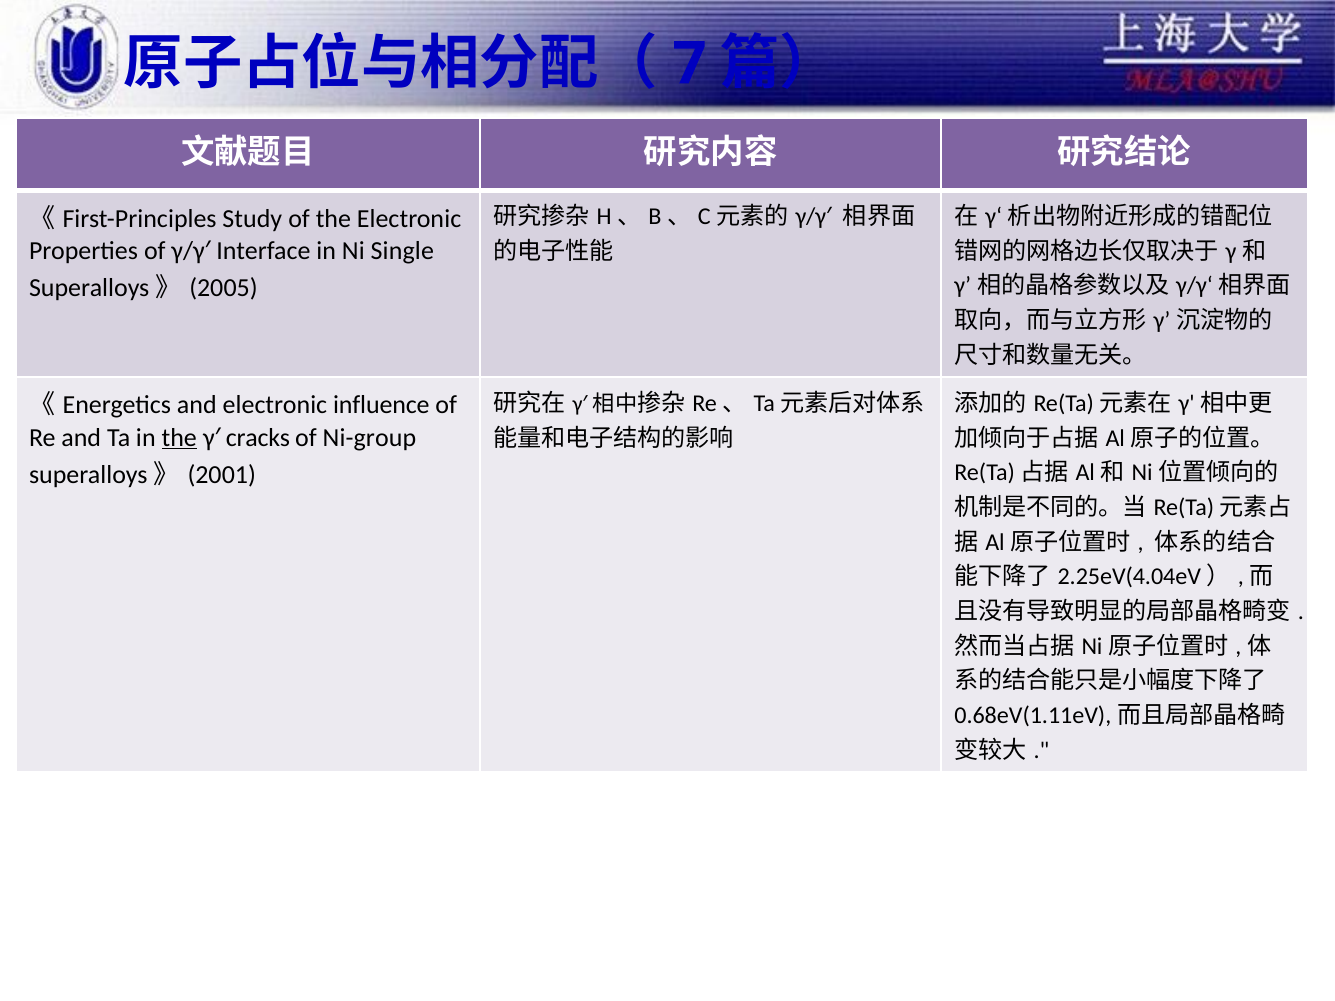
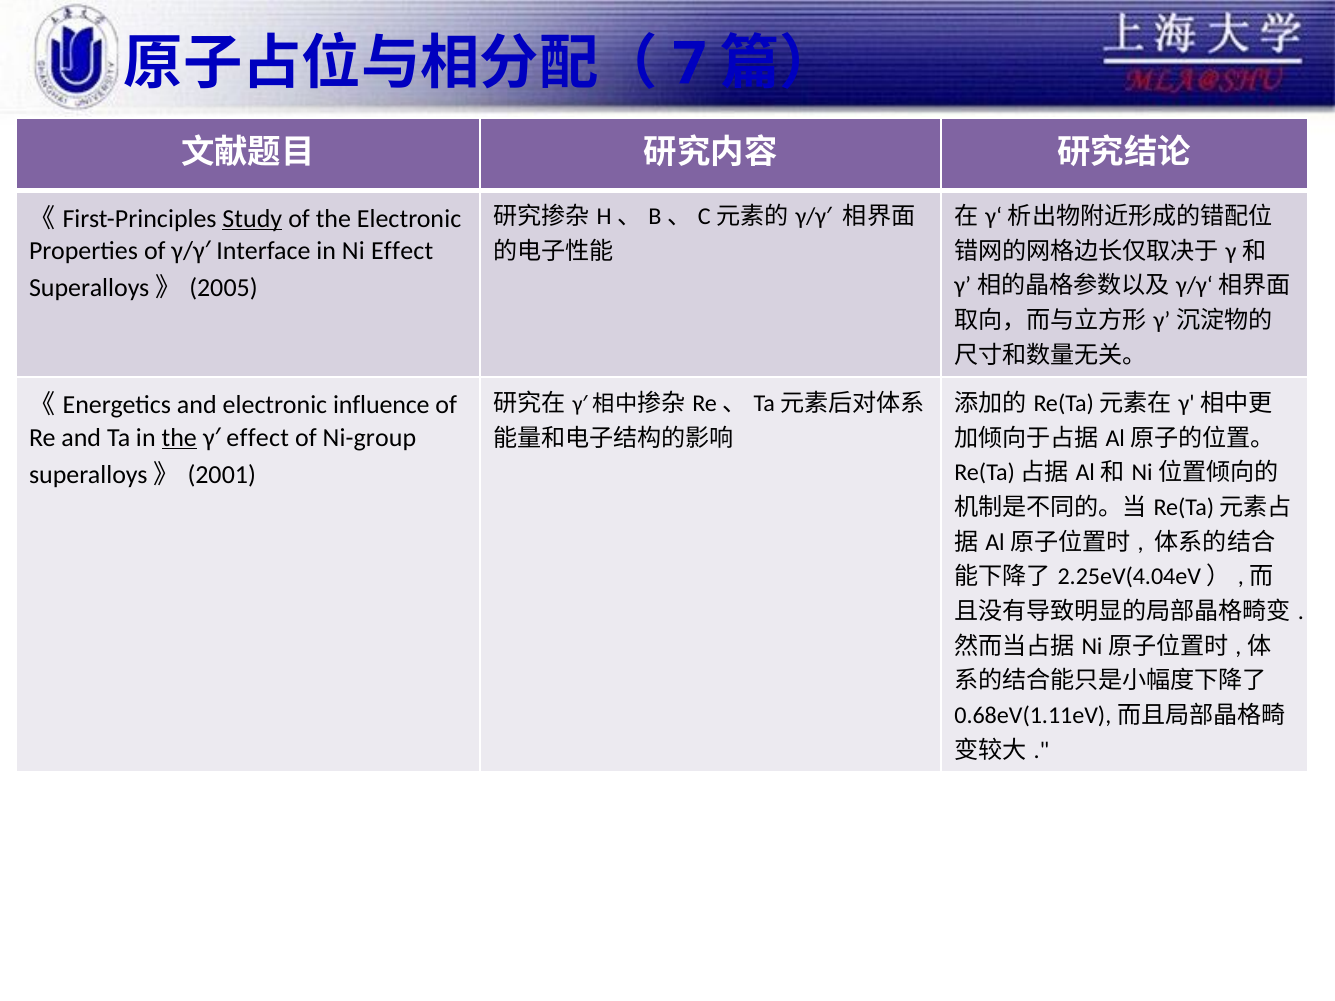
Study underline: none -> present
Ni Single: Single -> Effect
γ′ cracks: cracks -> effect
